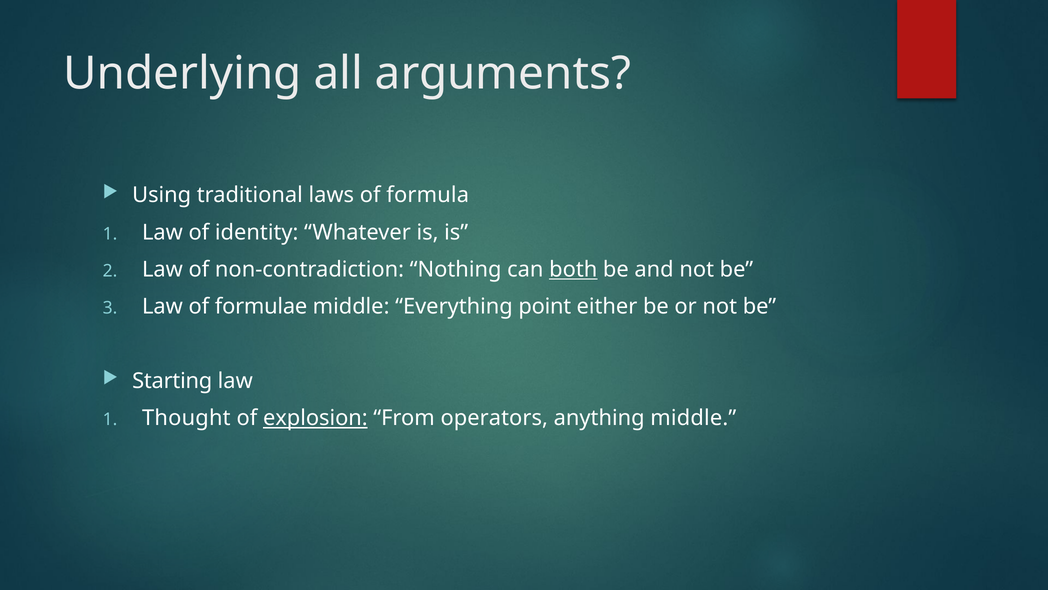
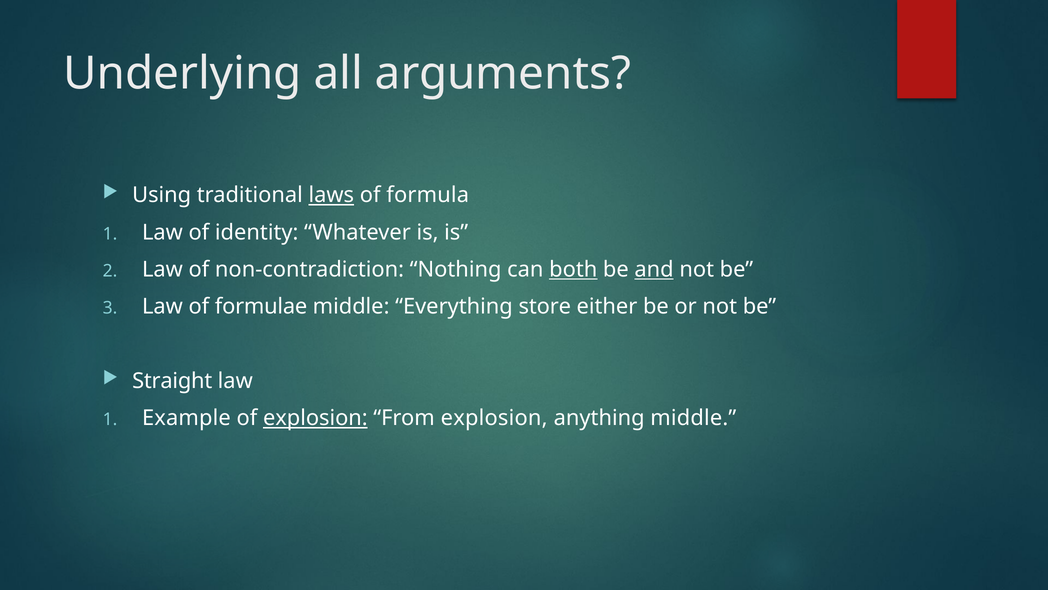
laws underline: none -> present
and underline: none -> present
point: point -> store
Starting: Starting -> Straight
Thought: Thought -> Example
From operators: operators -> explosion
